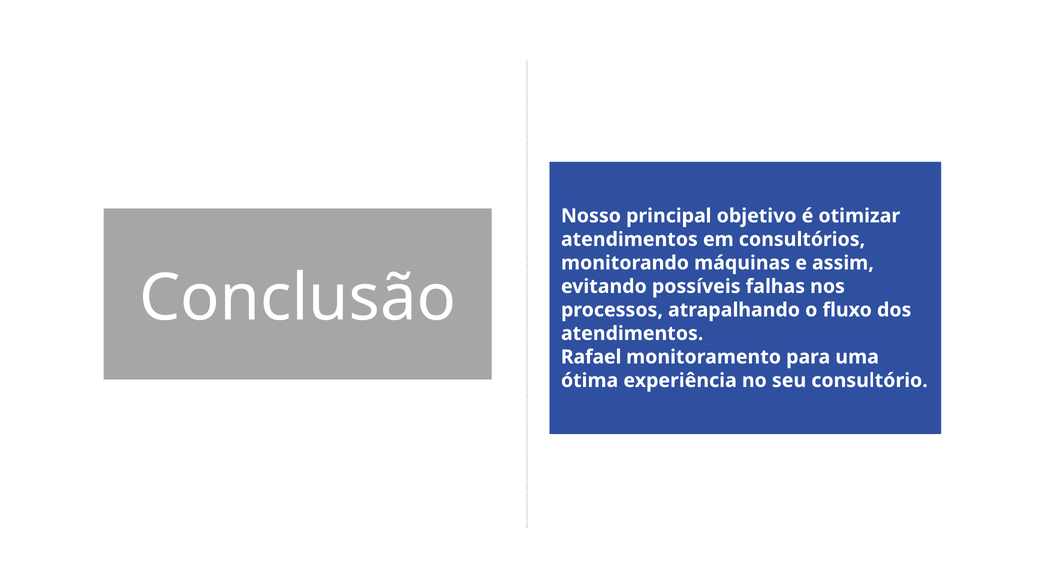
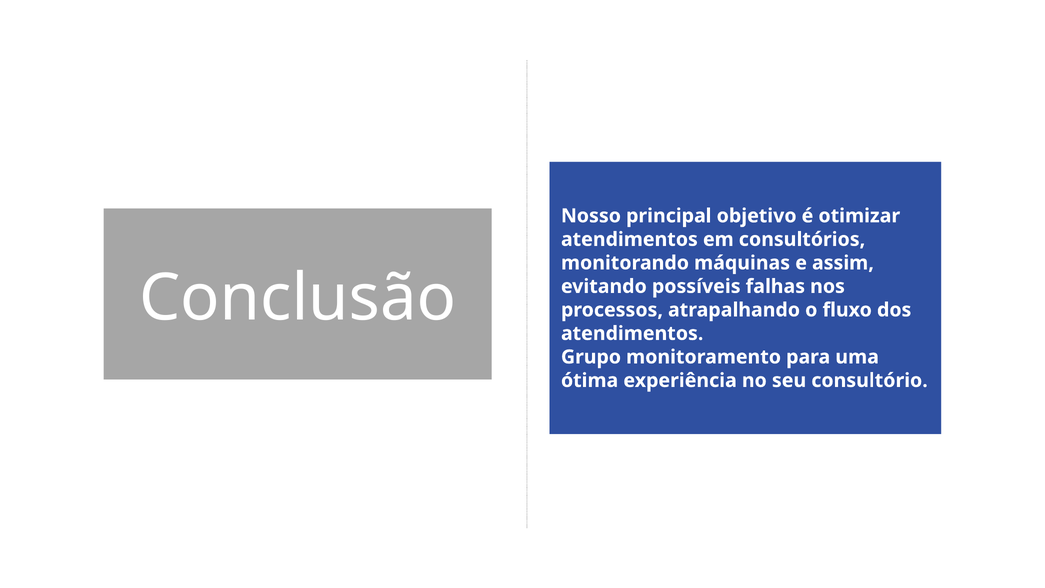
Rafael: Rafael -> Grupo
